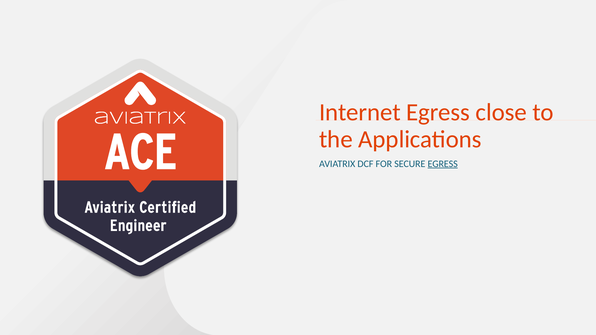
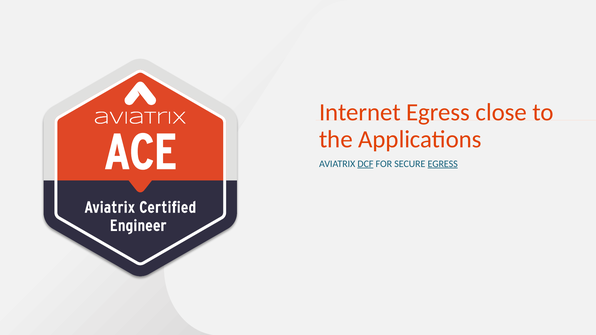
DCF underline: none -> present
